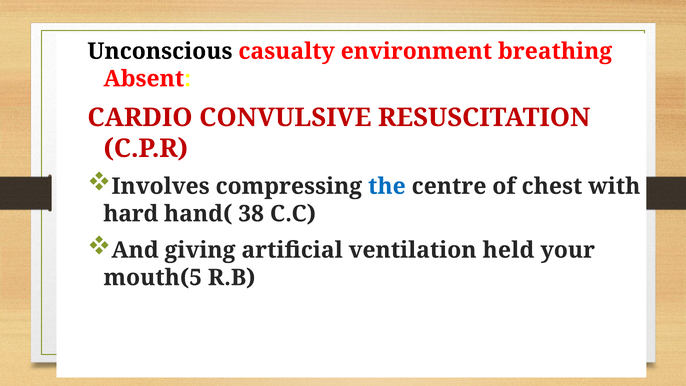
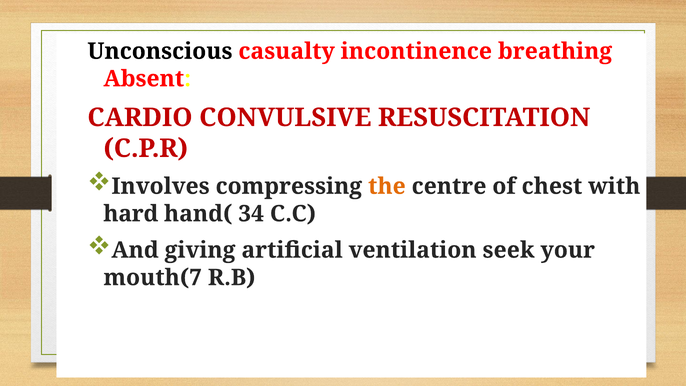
environment: environment -> incontinence
the colour: blue -> orange
38: 38 -> 34
held: held -> seek
mouth(5: mouth(5 -> mouth(7
